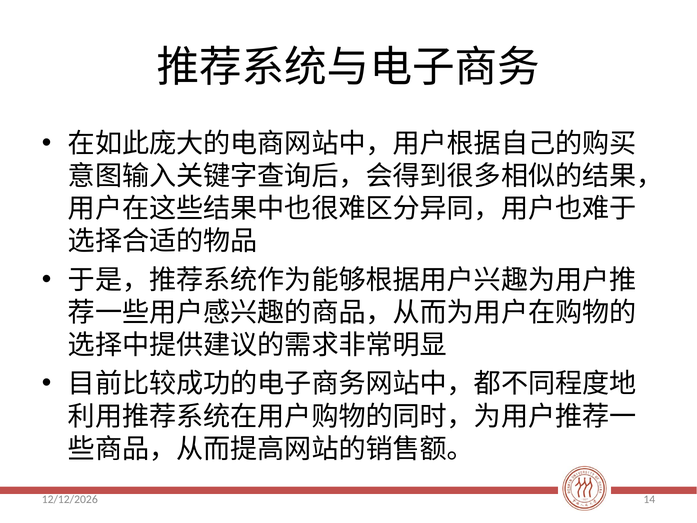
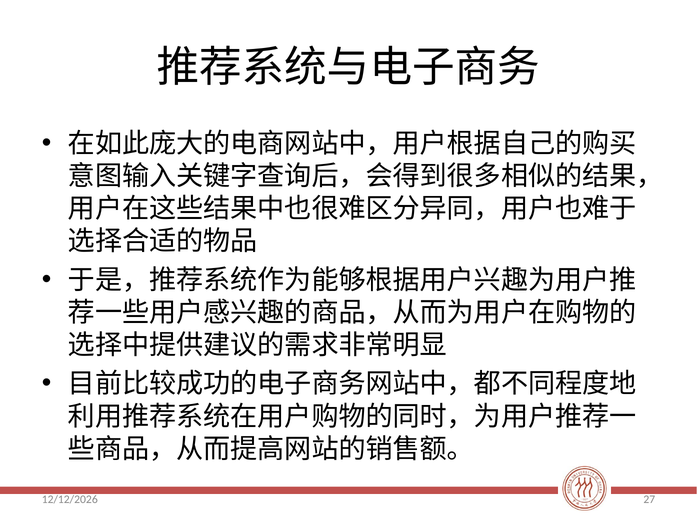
14: 14 -> 27
